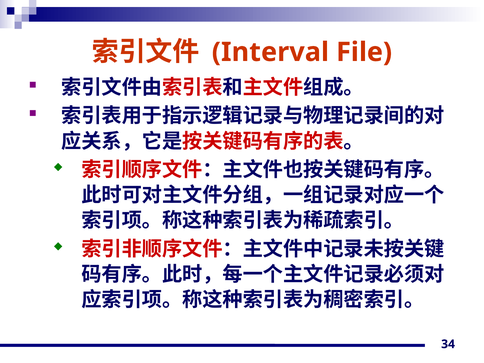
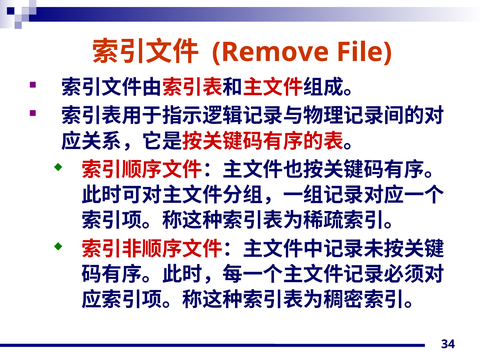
Interval: Interval -> Remove
